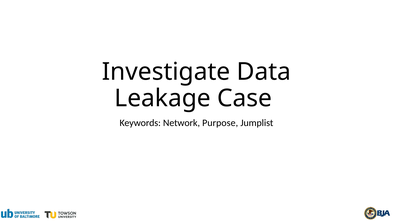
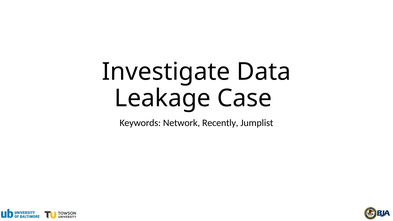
Purpose: Purpose -> Recently
